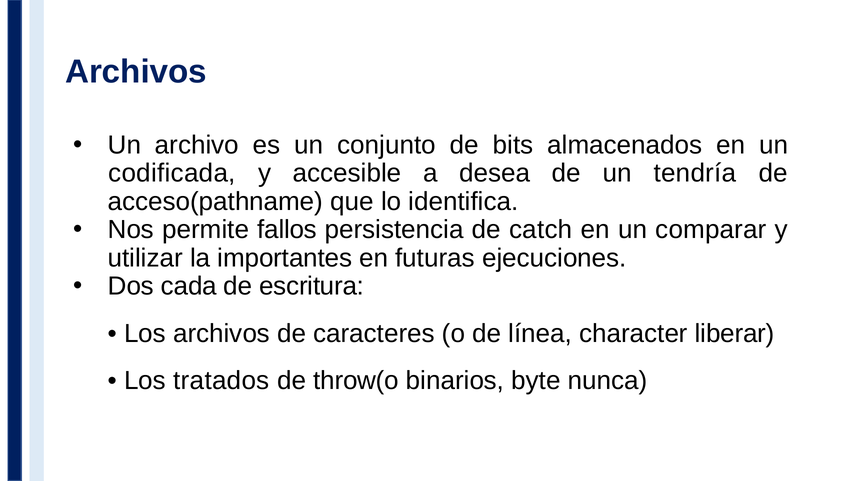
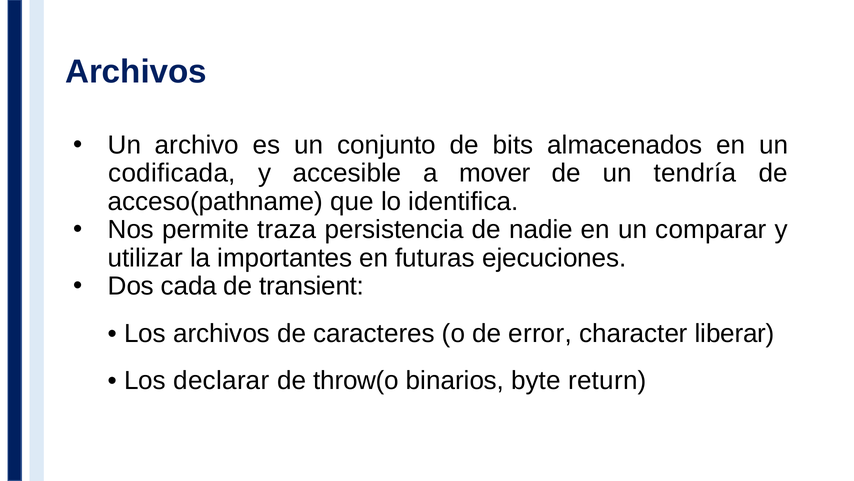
desea: desea -> mover
fallos: fallos -> traza
catch: catch -> nadie
escritura: escritura -> transient
línea: línea -> error
tratados: tratados -> declarar
nunca: nunca -> return
